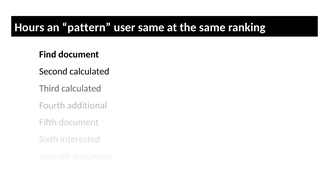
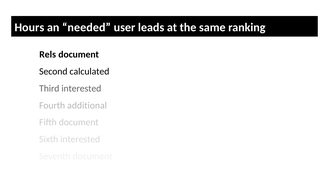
pattern: pattern -> needed
user same: same -> leads
Find: Find -> Rels
Third calculated: calculated -> interested
